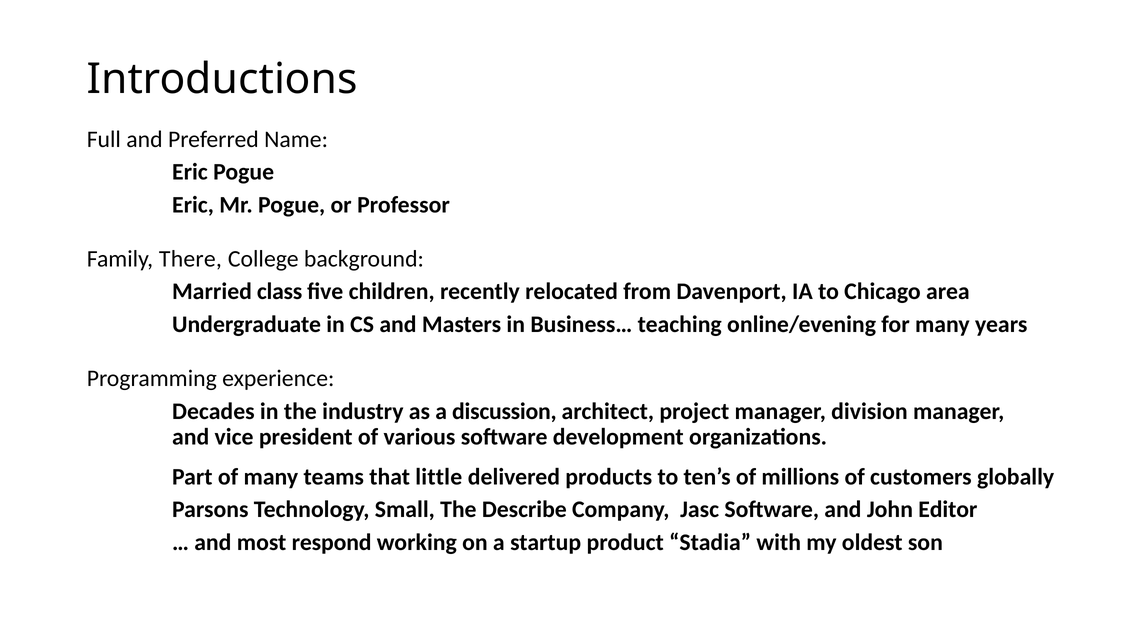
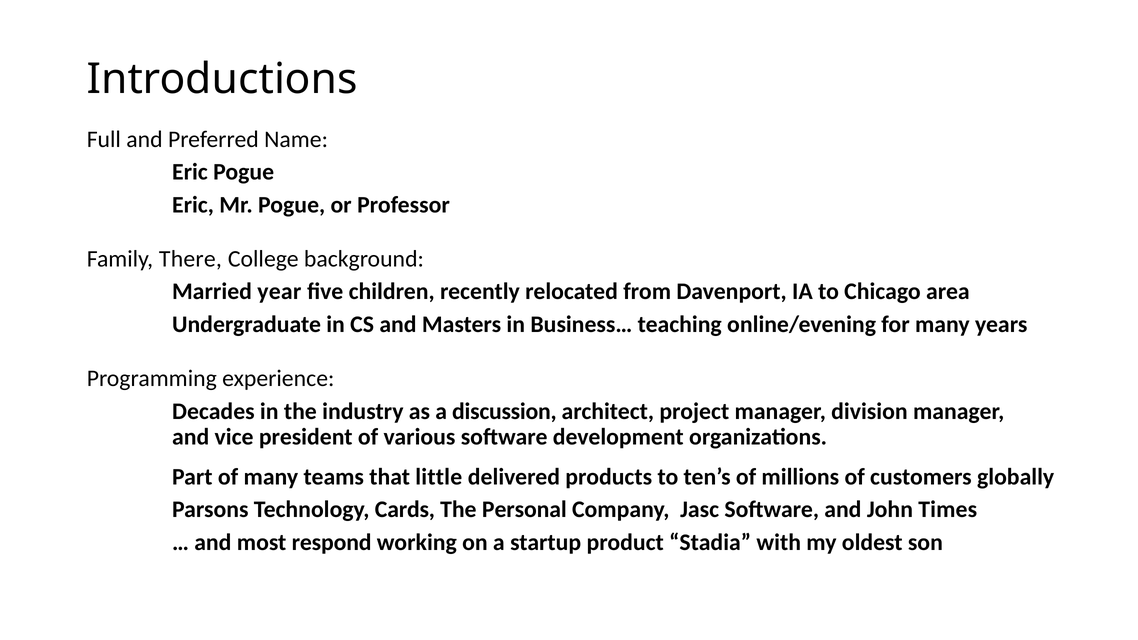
class: class -> year
Small: Small -> Cards
Describe: Describe -> Personal
Editor: Editor -> Times
